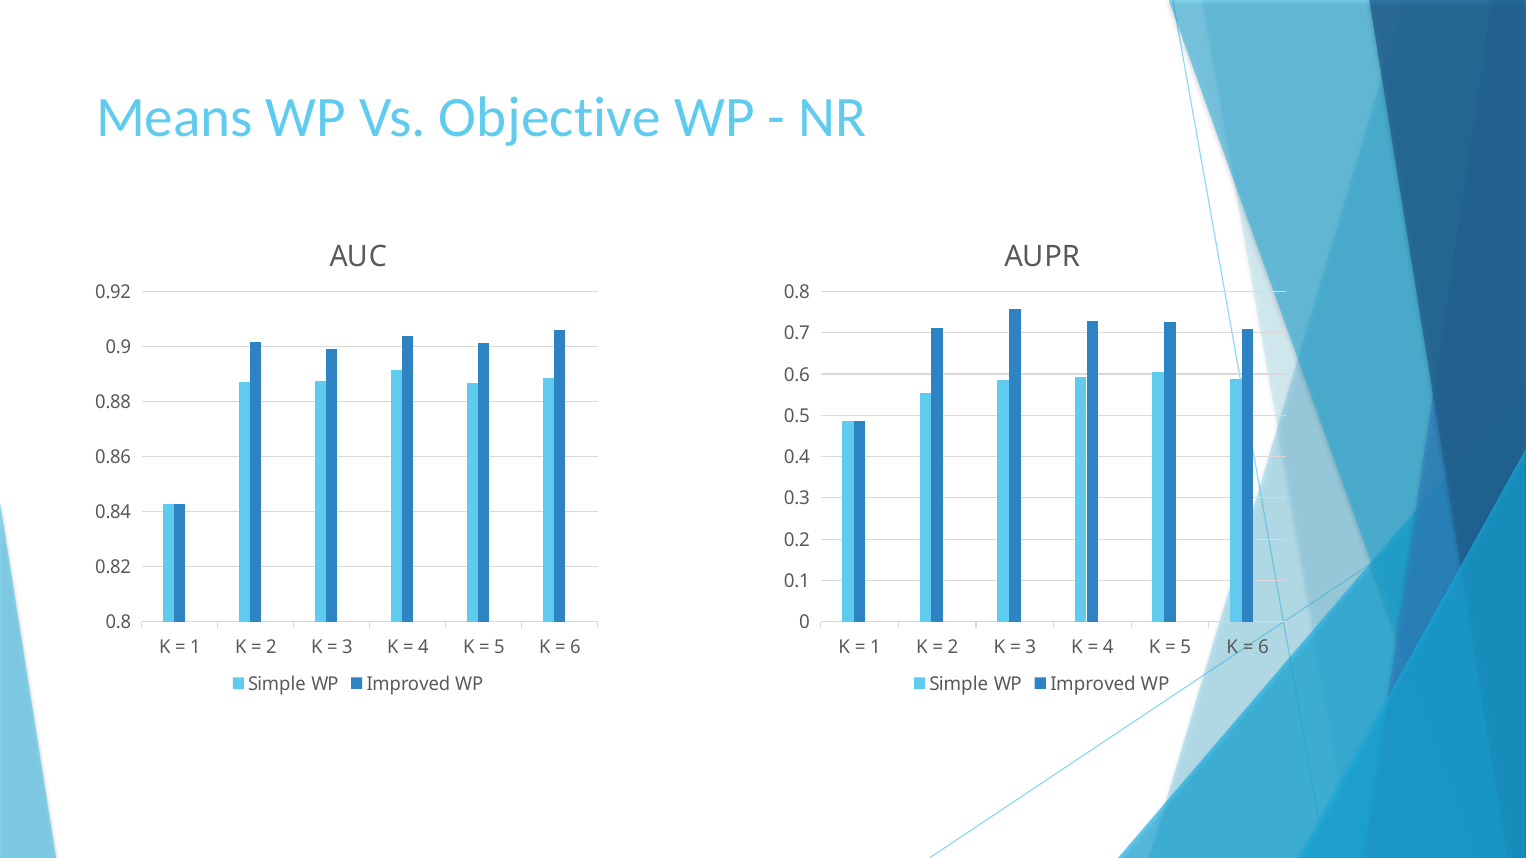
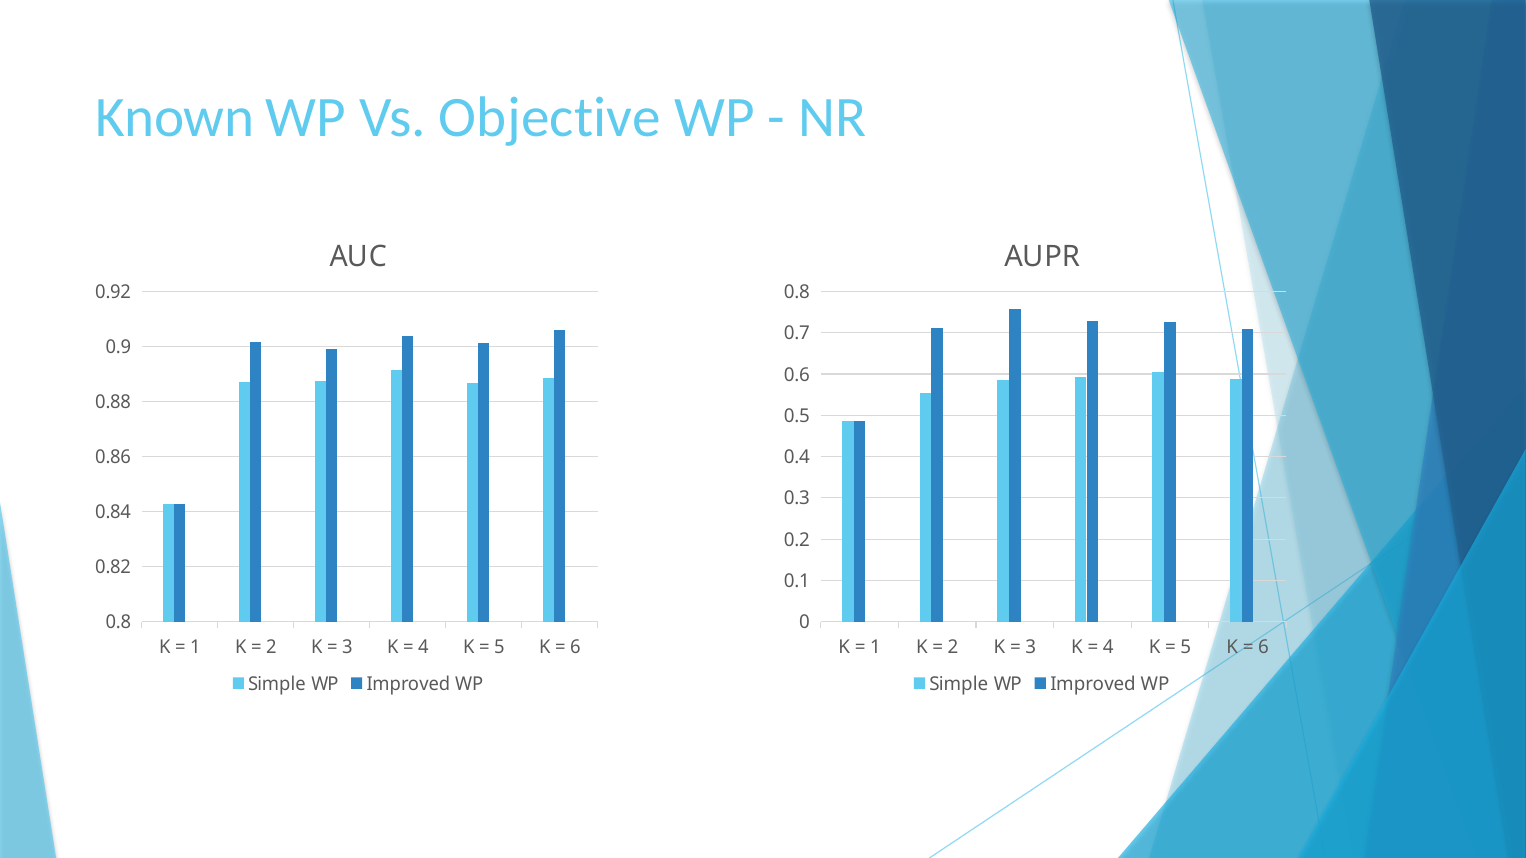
Means: Means -> Known
